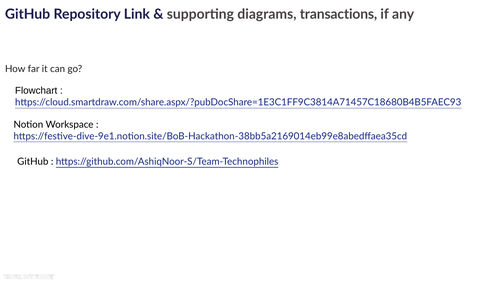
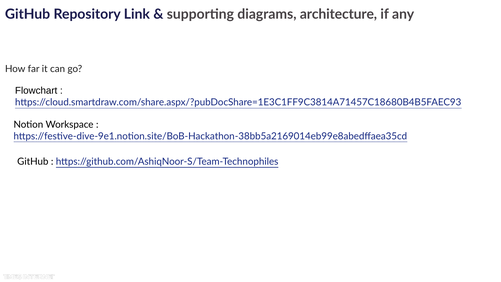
transactions: transactions -> architecture
